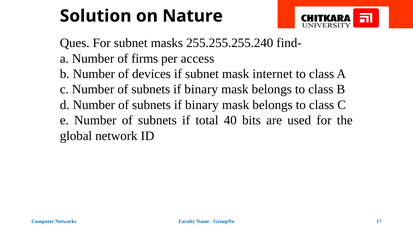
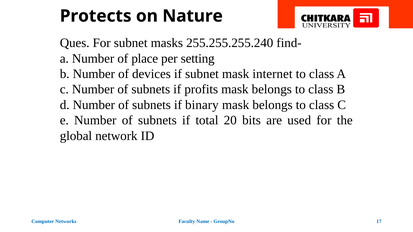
Solution: Solution -> Protects
firms: firms -> place
access: access -> setting
binary at (201, 90): binary -> profits
40: 40 -> 20
